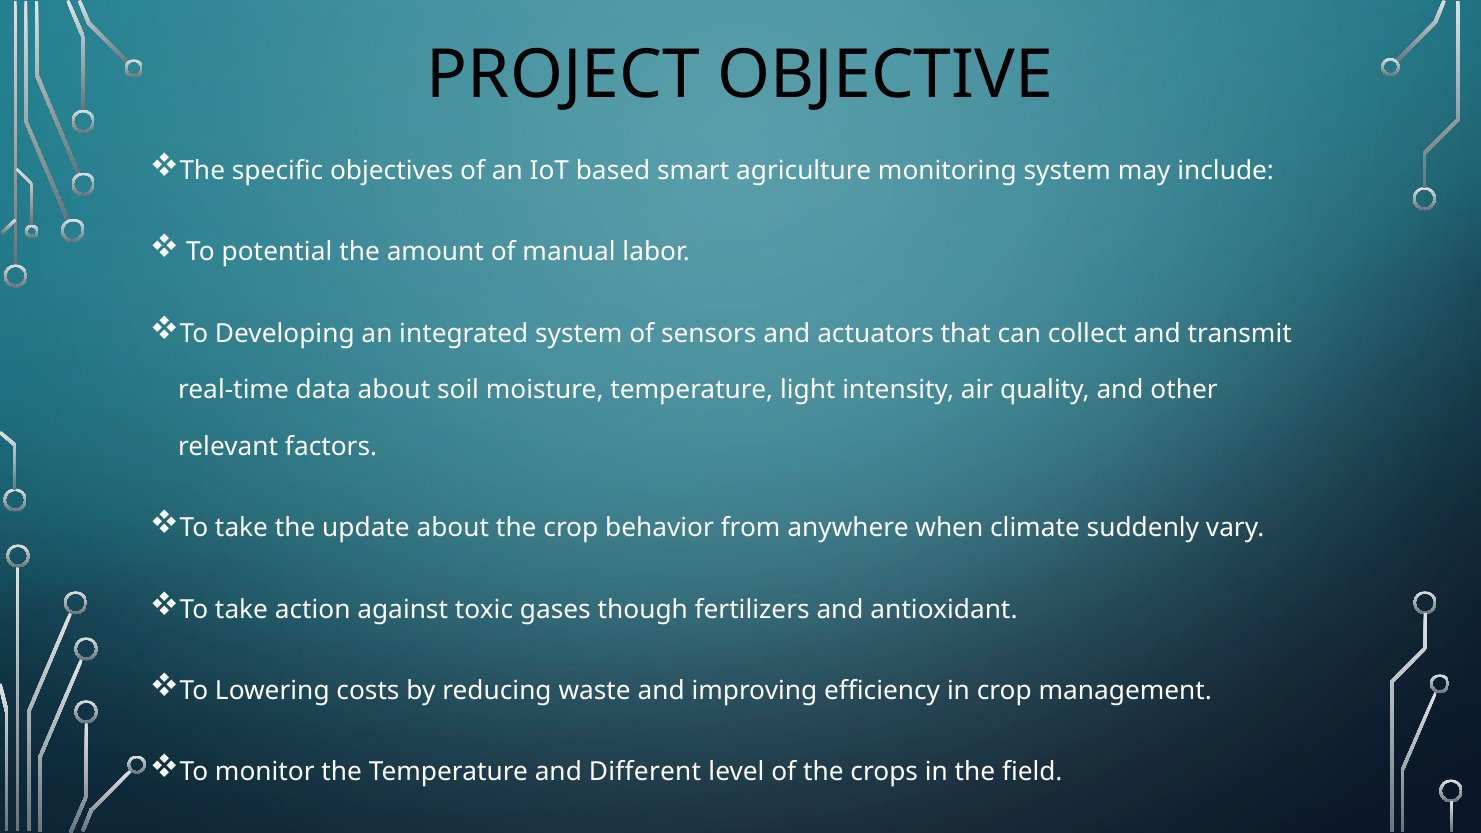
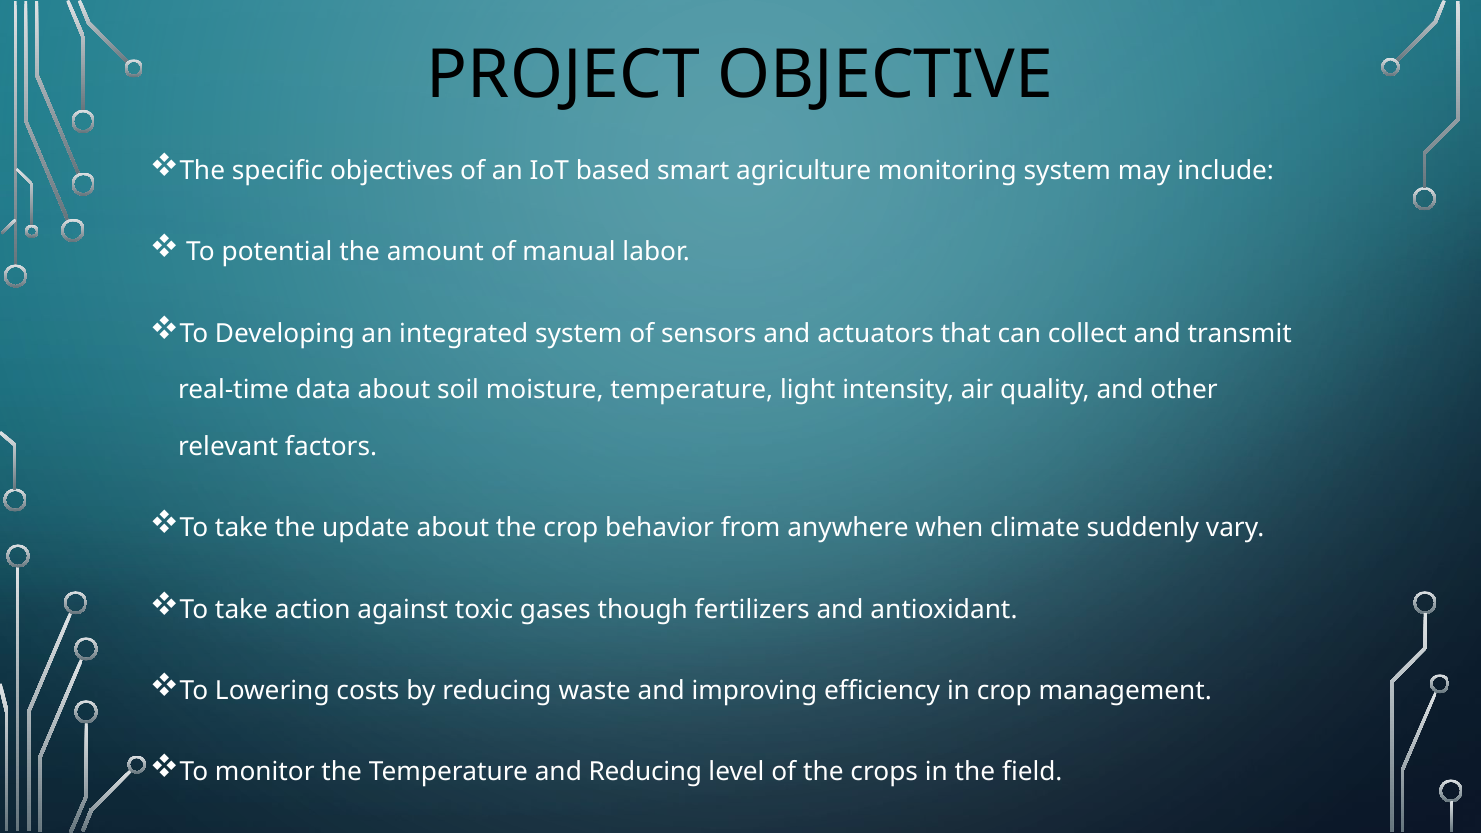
and Different: Different -> Reducing
